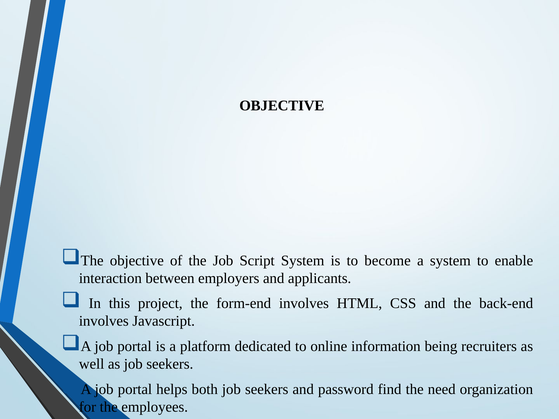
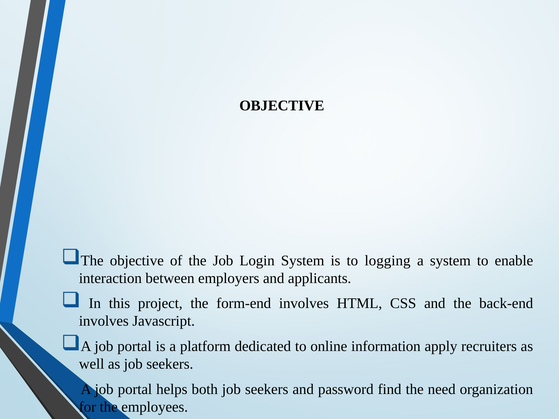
Script: Script -> Login
become: become -> logging
being: being -> apply
